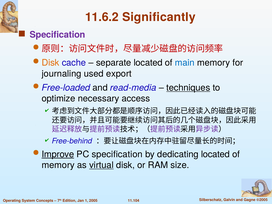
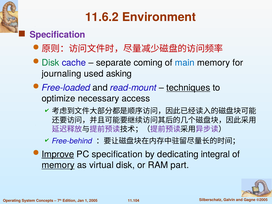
Significantly: Significantly -> Environment
Disk at (50, 63) colour: orange -> green
separate located: located -> coming
export: export -> asking
read-media: read-media -> read-mount
dedicating located: located -> integral
memory at (58, 165) underline: none -> present
virtual underline: present -> none
size: size -> part
